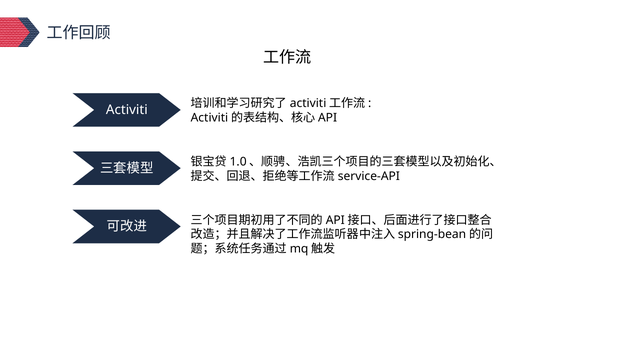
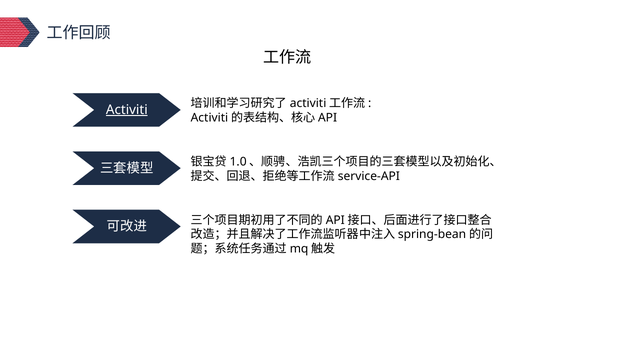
Activiti underline: none -> present
